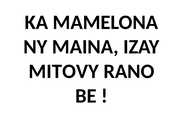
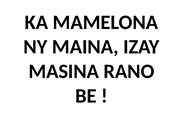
MITOVY: MITOVY -> MASINA
